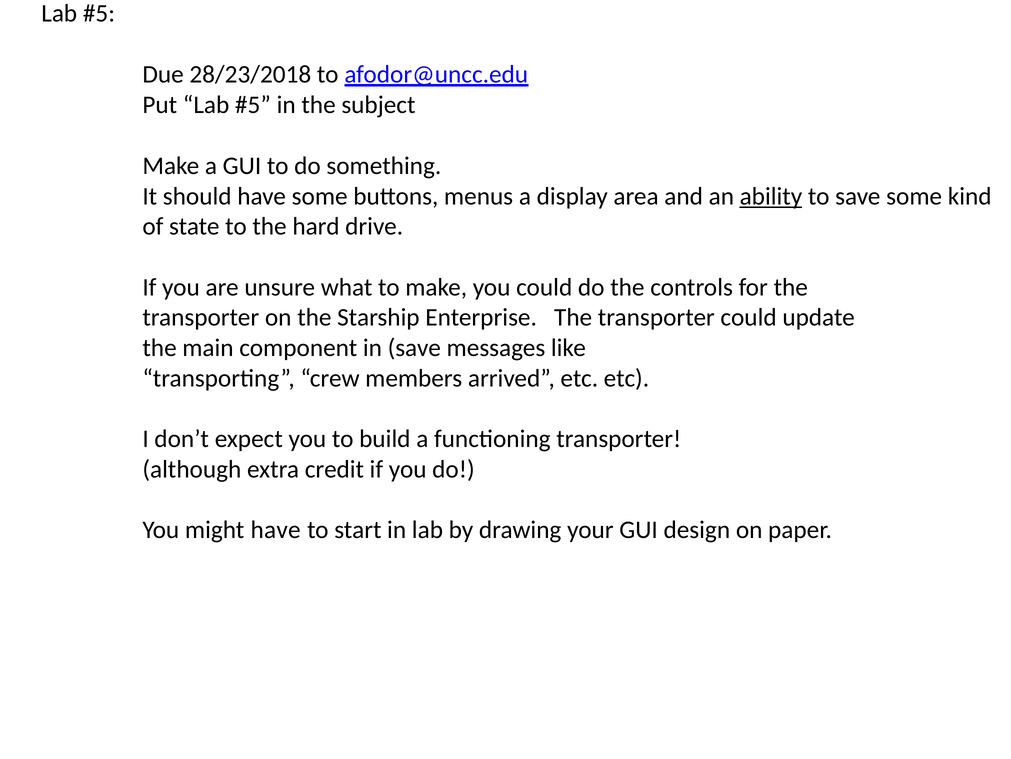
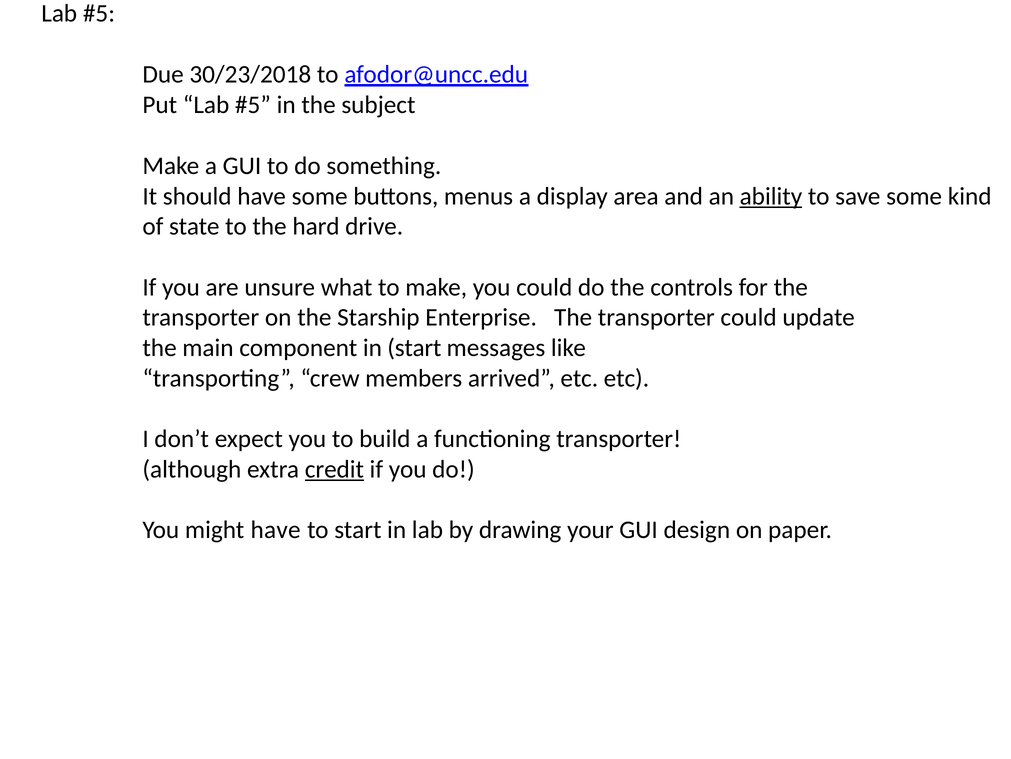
28/23/2018: 28/23/2018 -> 30/23/2018
in save: save -> start
credit underline: none -> present
